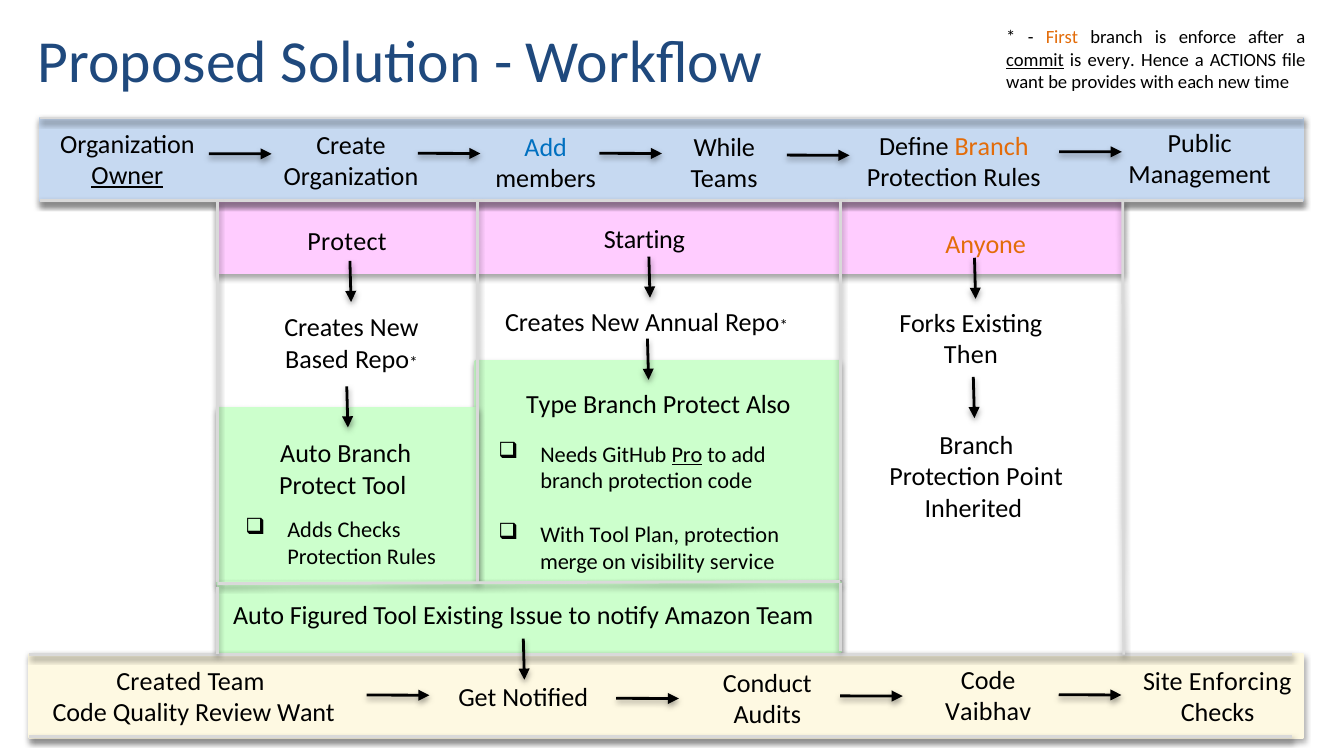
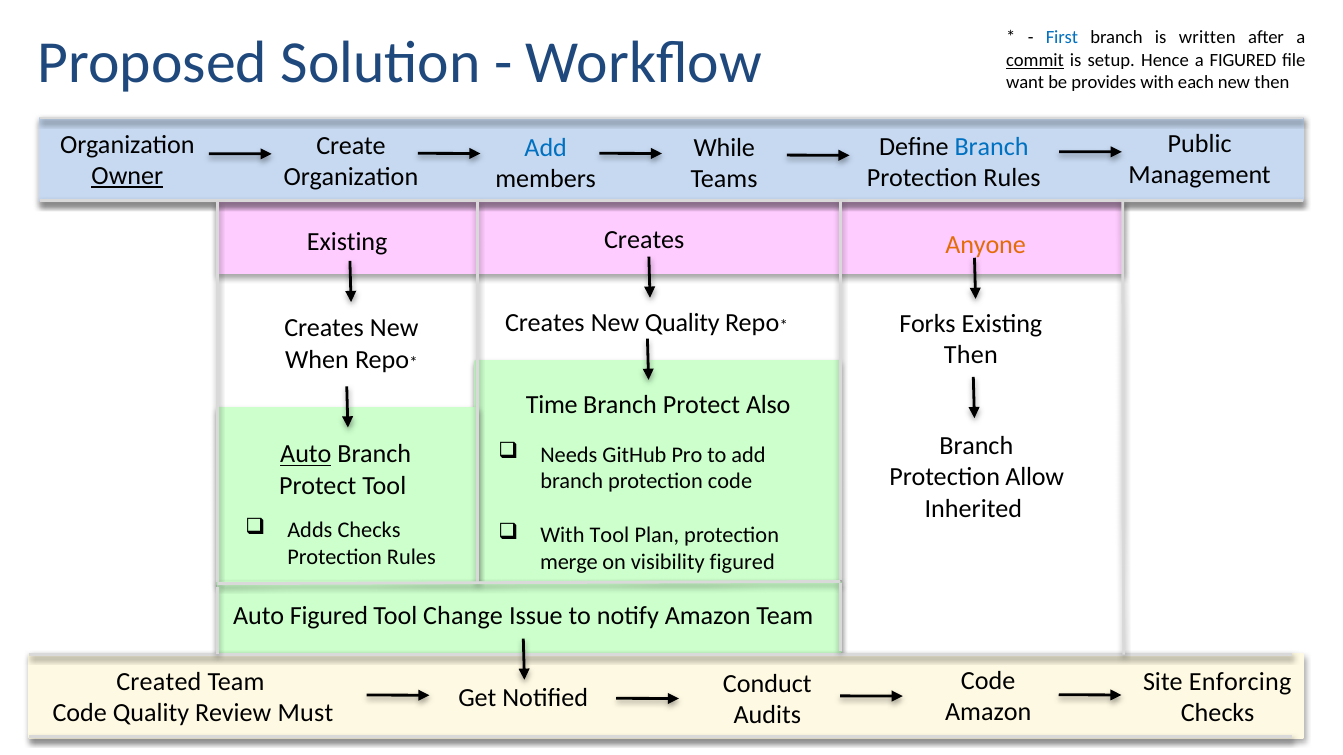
First colour: orange -> blue
enforce: enforce -> written
every: every -> setup
a ACTIONS: ACTIONS -> FIGURED
new time: time -> then
Branch at (992, 147) colour: orange -> blue
Starting at (644, 240): Starting -> Creates
Protect at (347, 242): Protect -> Existing
New Annual: Annual -> Quality
Based: Based -> When
Type: Type -> Time
Pro underline: present -> none
Auto at (306, 454) underline: none -> present
Point: Point -> Allow
visibility service: service -> figured
Tool Existing: Existing -> Change
Vaibhav at (988, 712): Vaibhav -> Amazon
Review Want: Want -> Must
